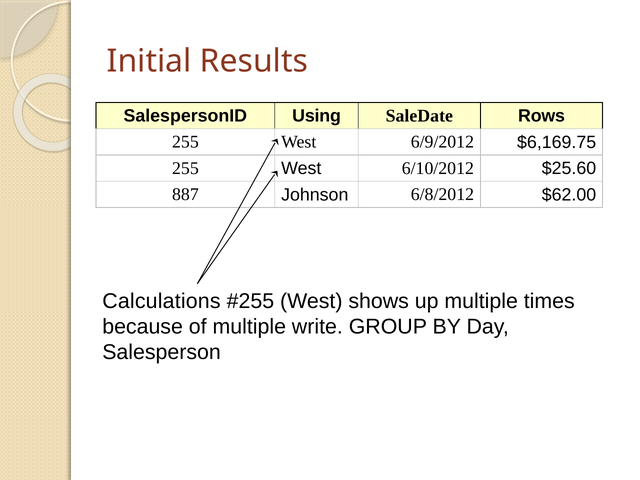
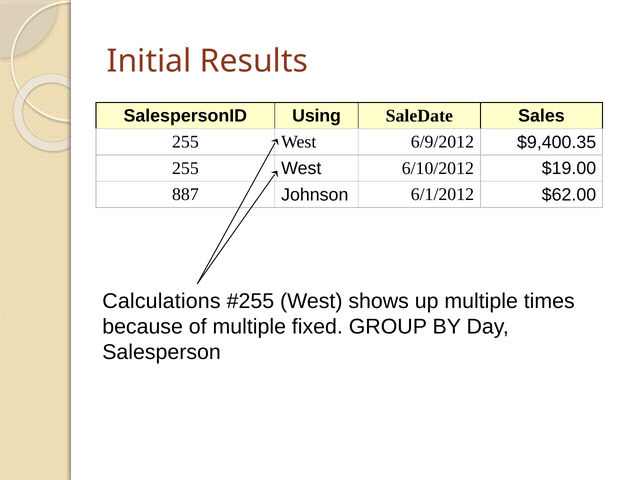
Rows: Rows -> Sales
$6,169.75: $6,169.75 -> $9,400.35
$25.60: $25.60 -> $19.00
6/8/2012: 6/8/2012 -> 6/1/2012
write: write -> fixed
